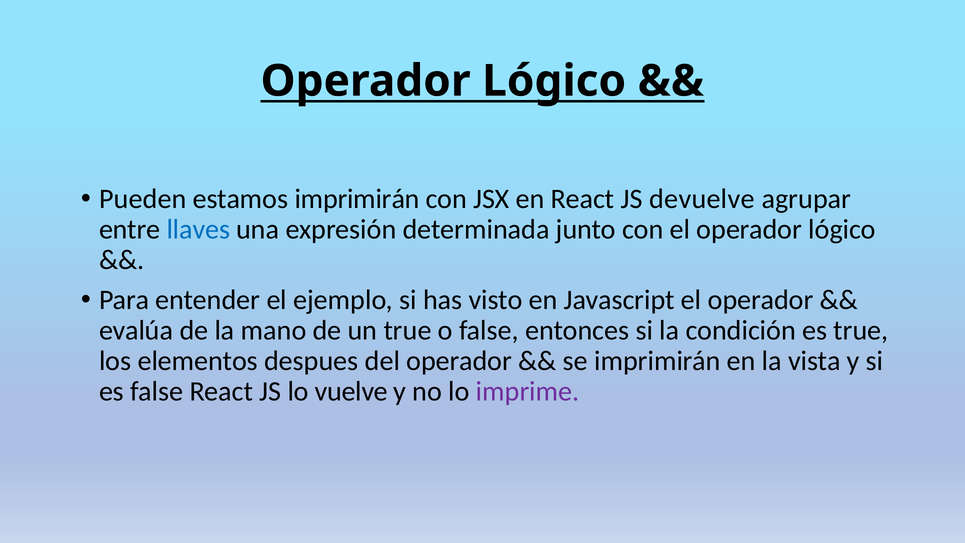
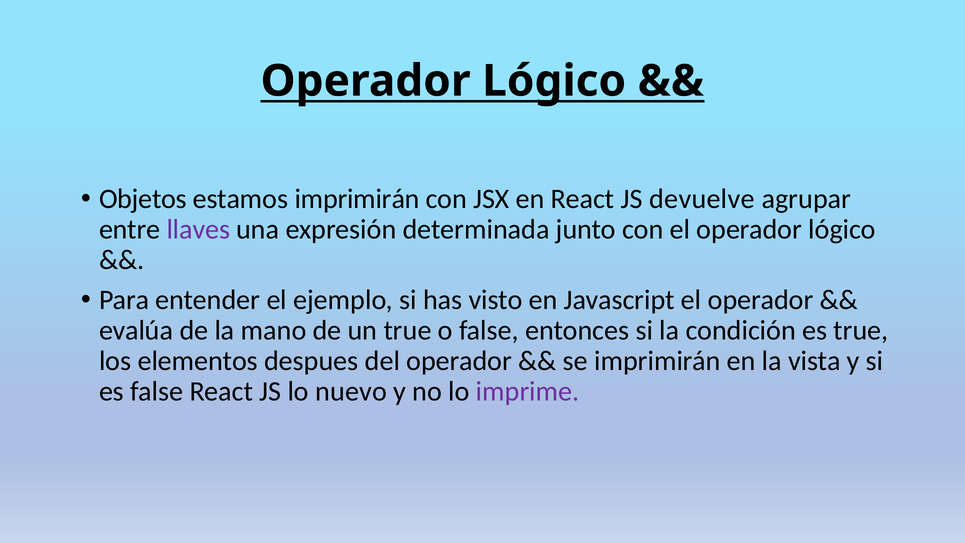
Pueden: Pueden -> Objetos
llaves colour: blue -> purple
vuelve: vuelve -> nuevo
